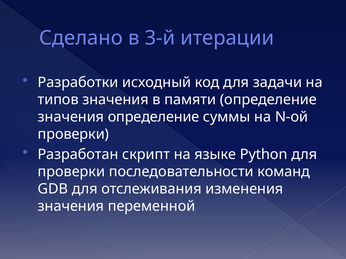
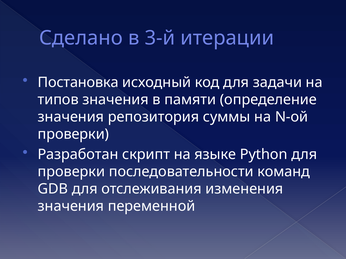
Разработки: Разработки -> Постановка
значения определение: определение -> репозитория
